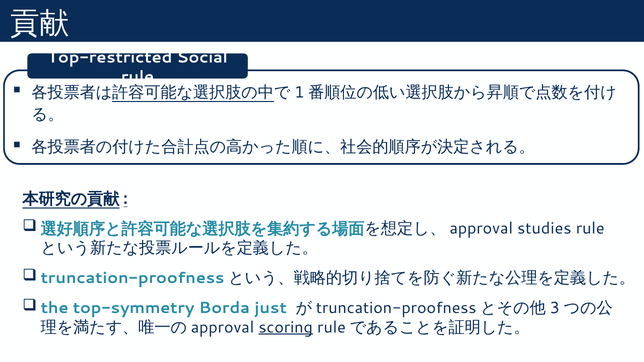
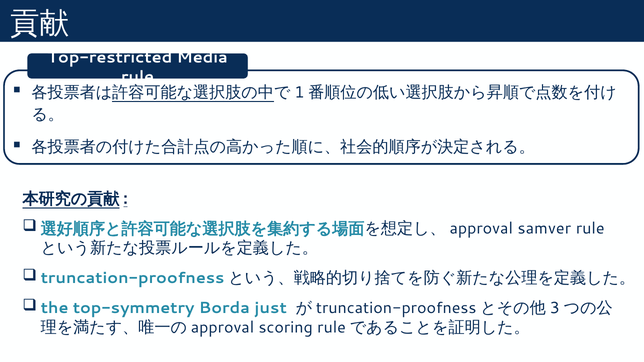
Social: Social -> Media
studies: studies -> samver
scoring underline: present -> none
